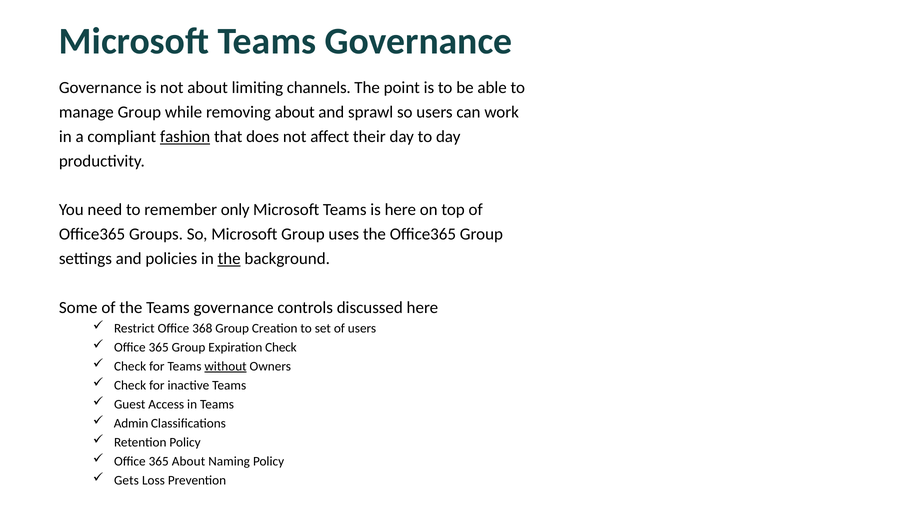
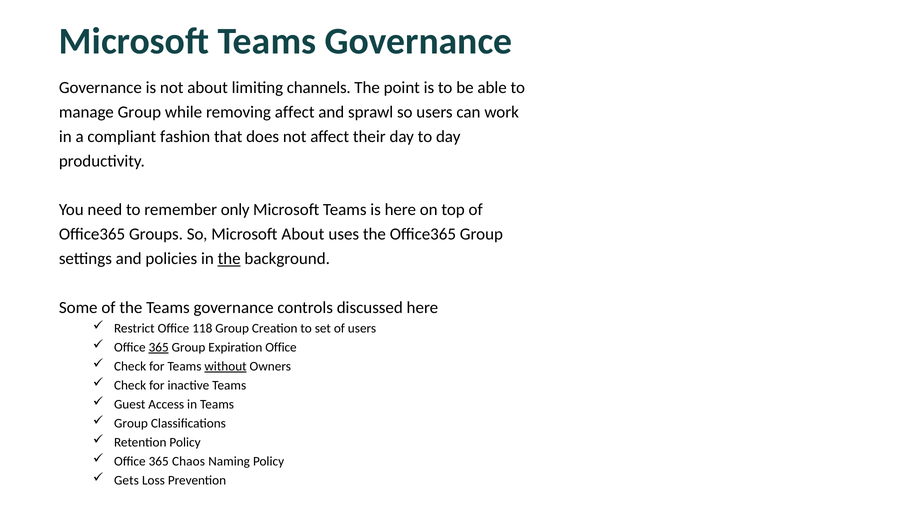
removing about: about -> affect
fashion underline: present -> none
Microsoft Group: Group -> About
368: 368 -> 118
365 at (159, 347) underline: none -> present
Expiration Check: Check -> Office
Admin at (131, 423): Admin -> Group
365 About: About -> Chaos
